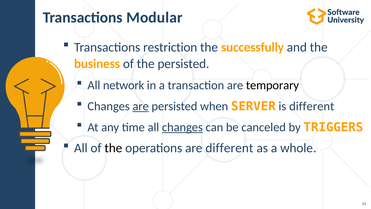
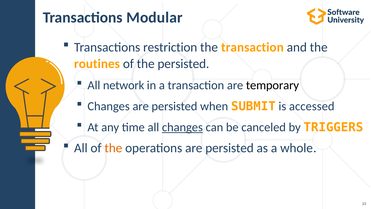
the successfully: successfully -> transaction
business: business -> routines
are at (141, 106) underline: present -> none
SERVER: SERVER -> SUBMIT
is different: different -> accessed
the at (113, 148) colour: black -> orange
operations are different: different -> persisted
